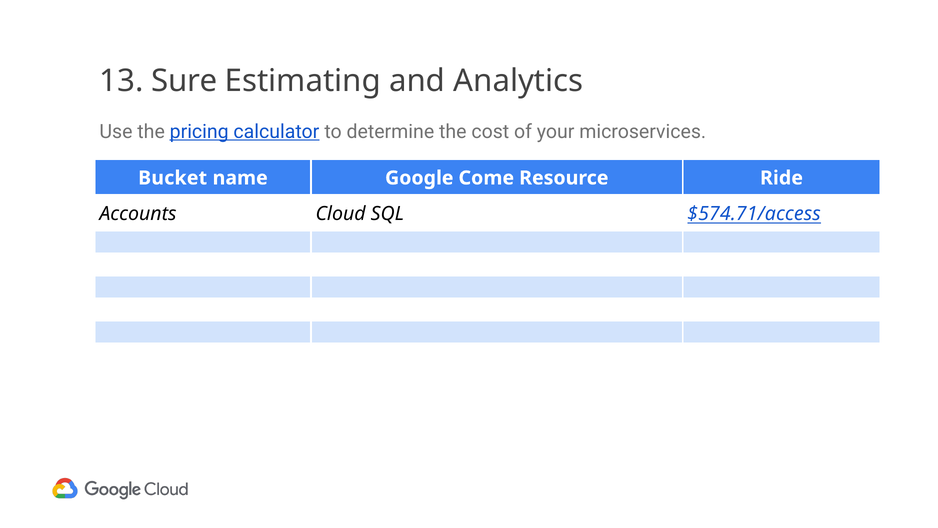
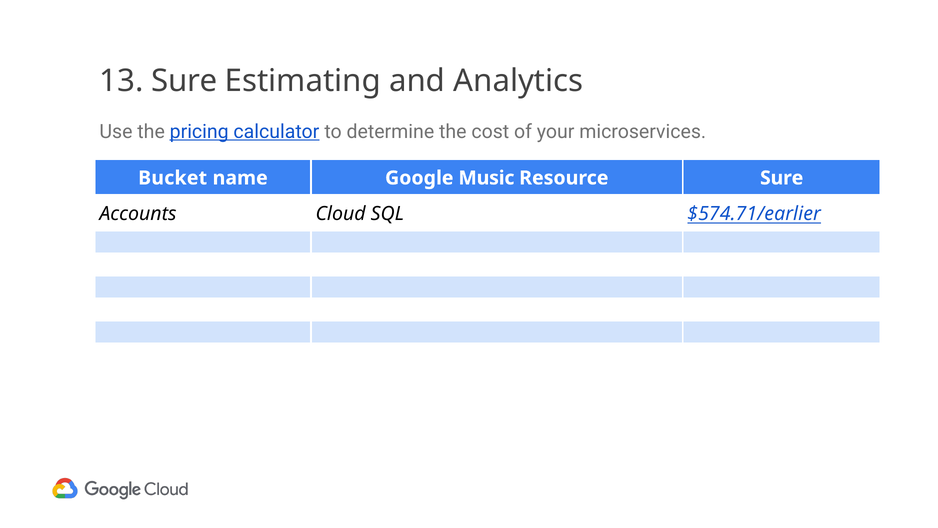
Come: Come -> Music
Resource Ride: Ride -> Sure
$574.71/access: $574.71/access -> $574.71/earlier
